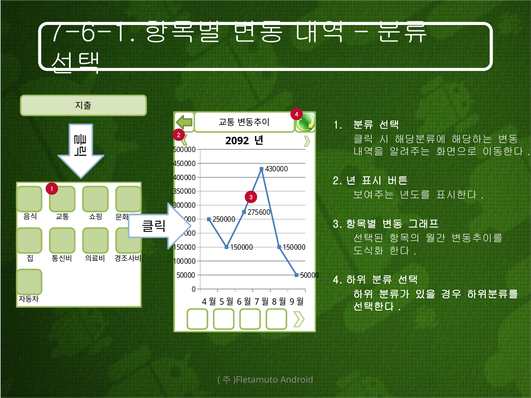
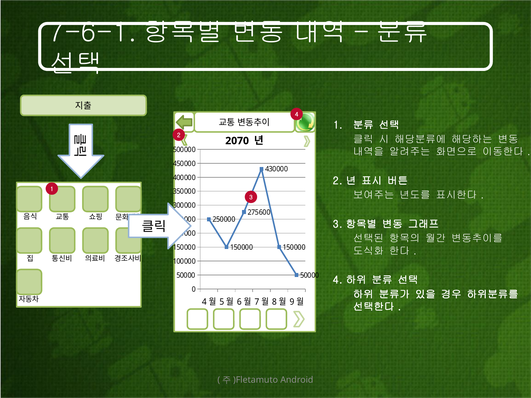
2092: 2092 -> 2070
